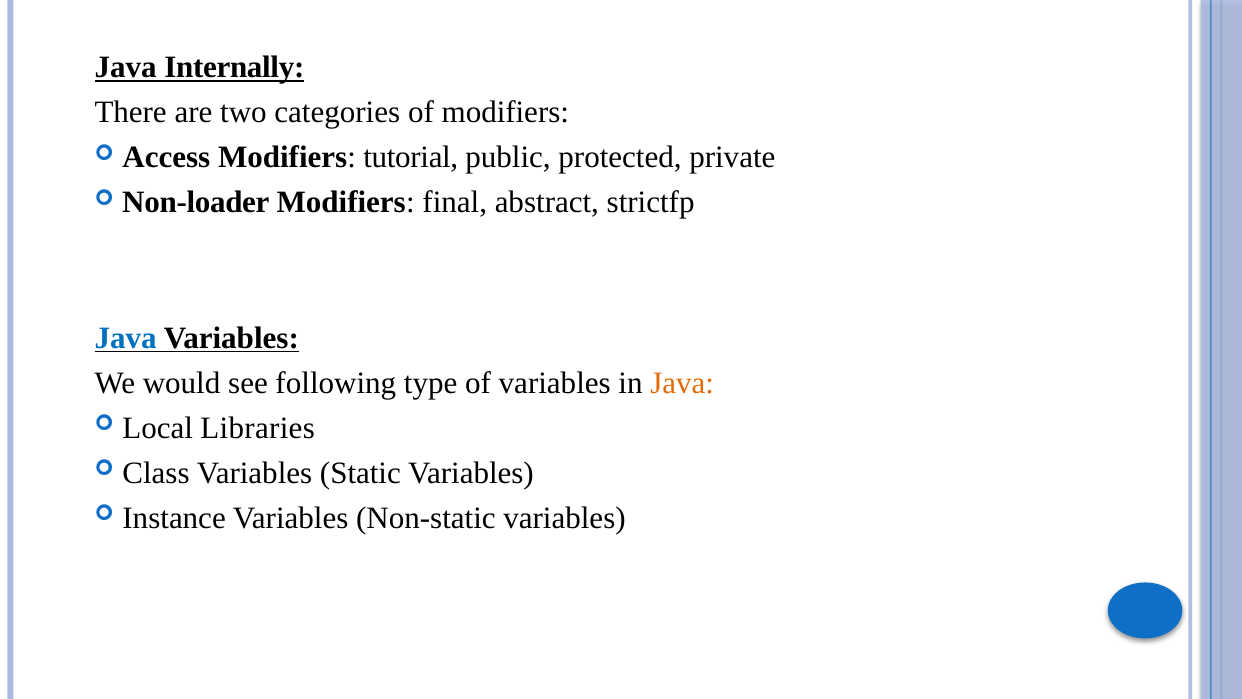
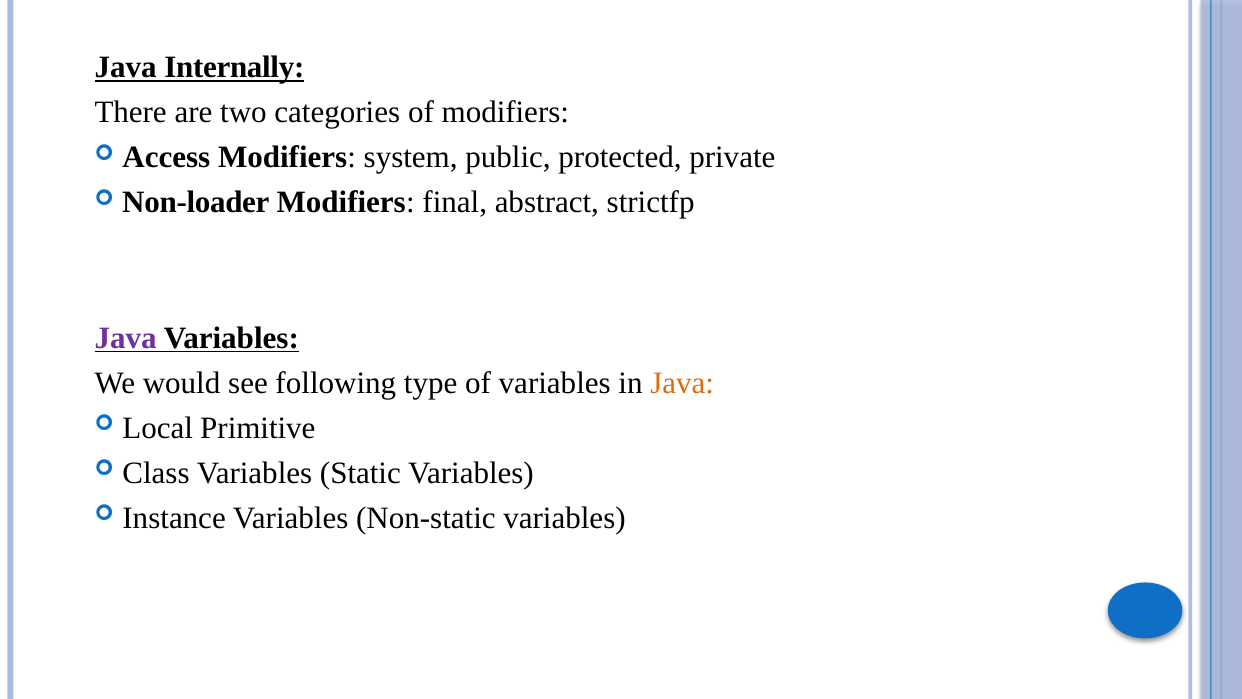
tutorial: tutorial -> system
Java at (126, 338) colour: blue -> purple
Libraries: Libraries -> Primitive
